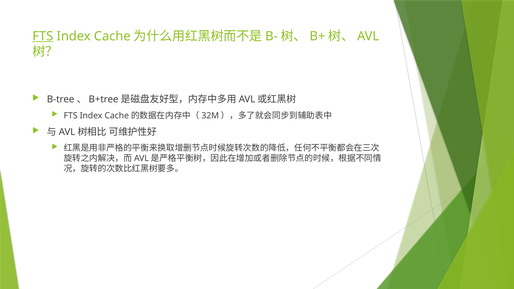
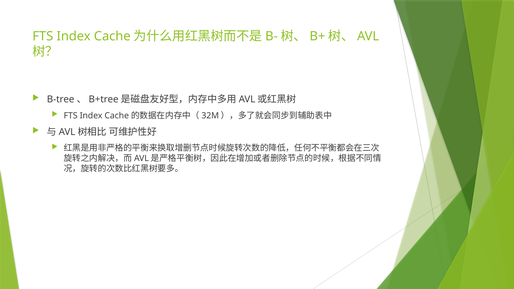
FTS at (43, 36) underline: present -> none
